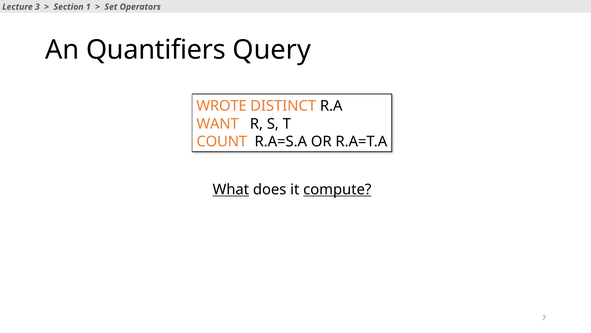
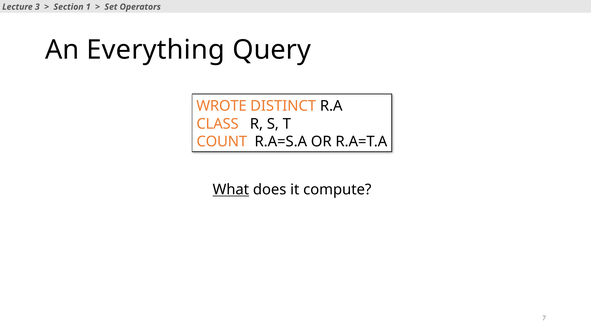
Quantifiers: Quantifiers -> Everything
WANT: WANT -> CLASS
compute underline: present -> none
